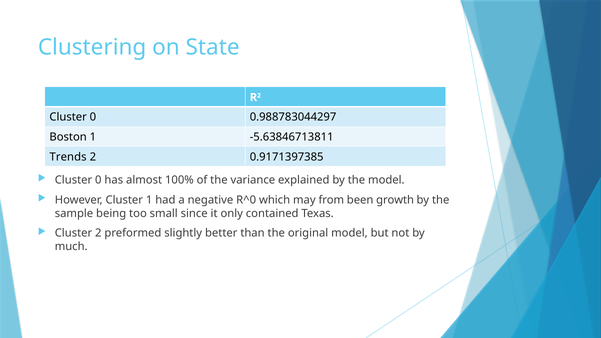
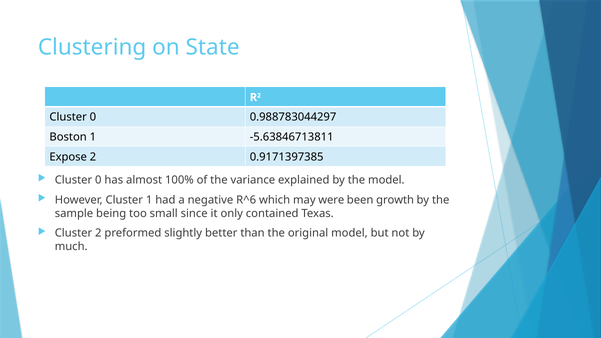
Trends: Trends -> Expose
R^0: R^0 -> R^6
from: from -> were
